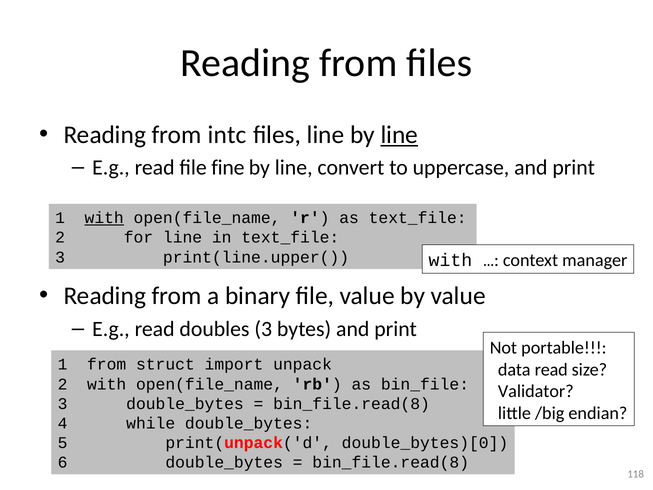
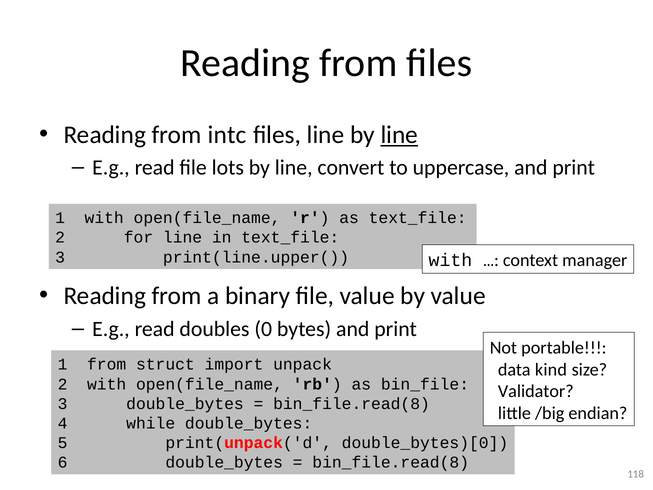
fine: fine -> lots
with at (104, 218) underline: present -> none
doubles 3: 3 -> 0
data read: read -> kind
